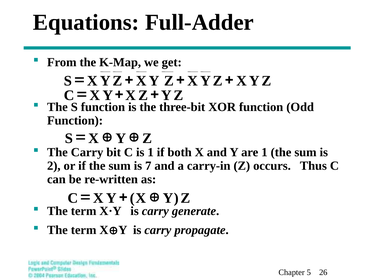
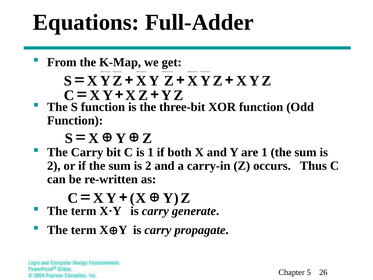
7 at (148, 166): 7 -> 2
